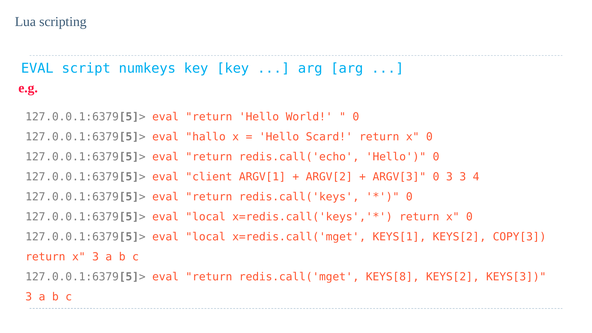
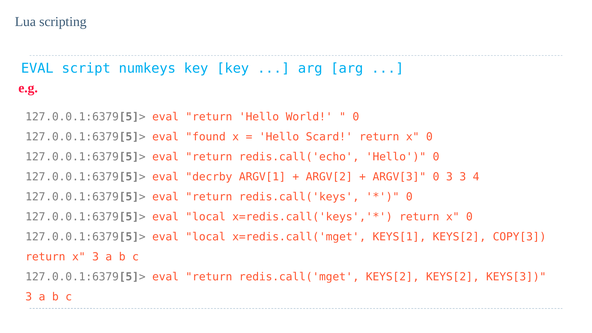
hallo: hallo -> found
client: client -> decrby
redis.call('mget KEYS[8: KEYS[8 -> KEYS[2
